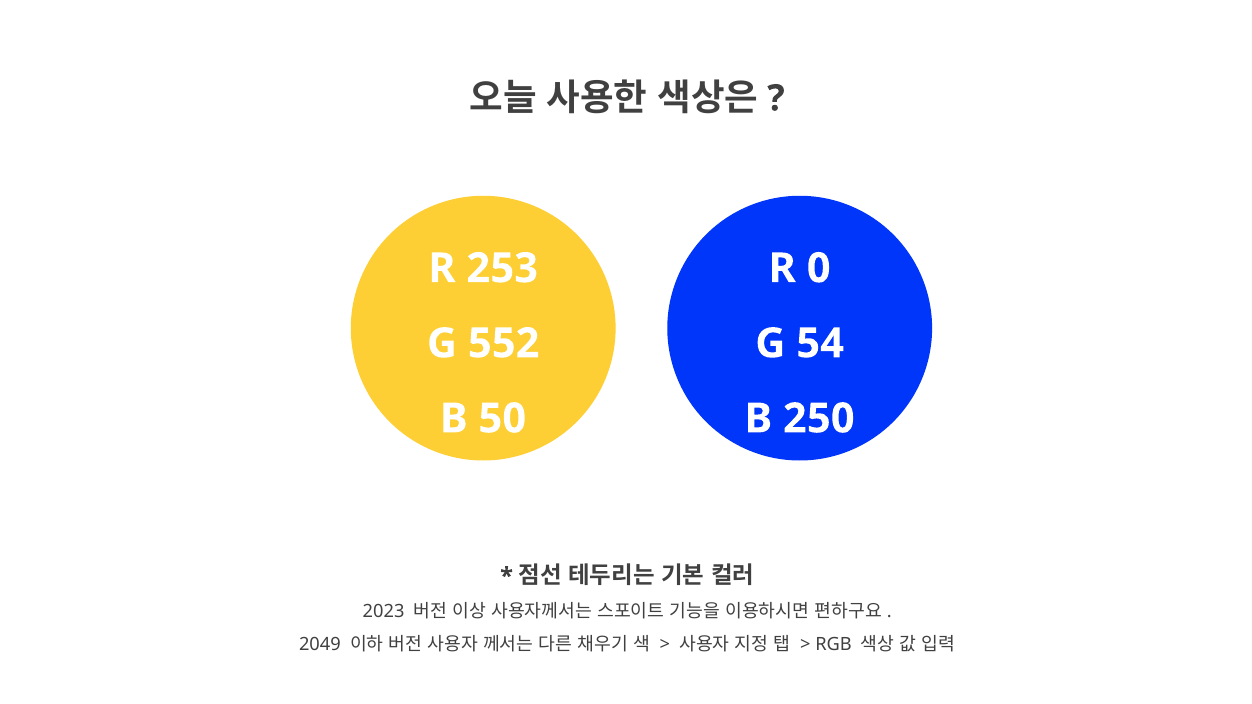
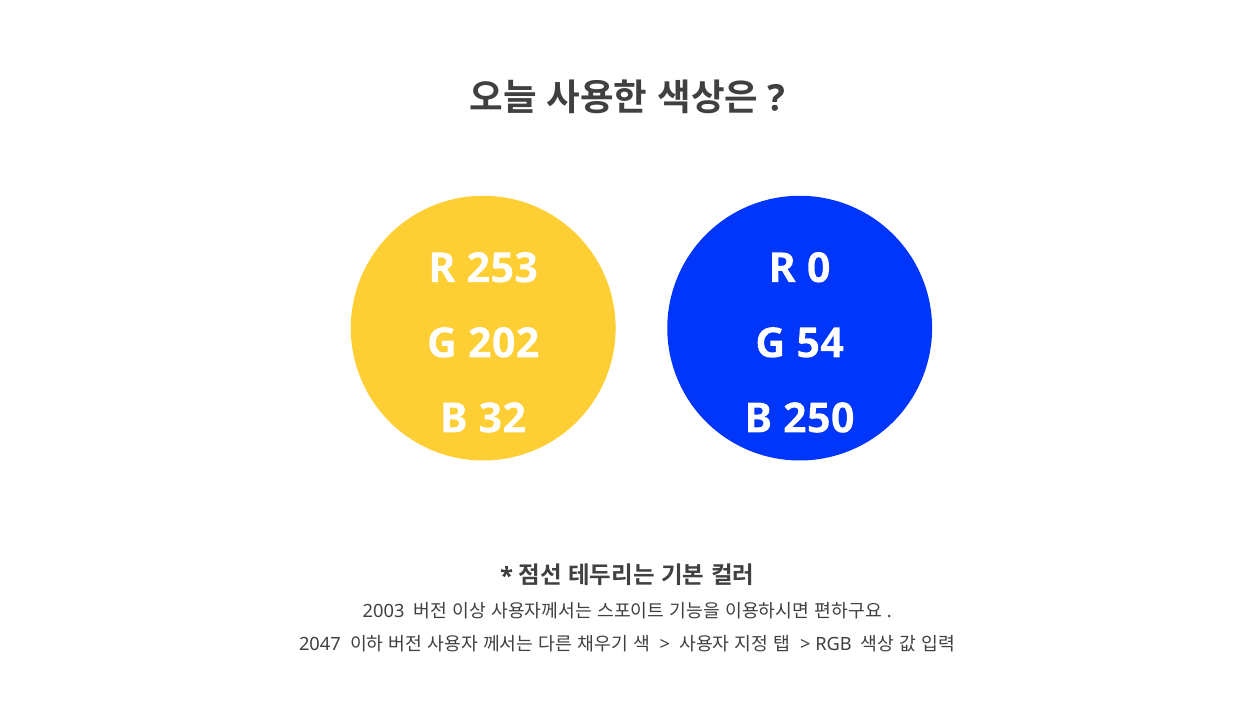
552: 552 -> 202
50: 50 -> 32
2023: 2023 -> 2003
2049: 2049 -> 2047
